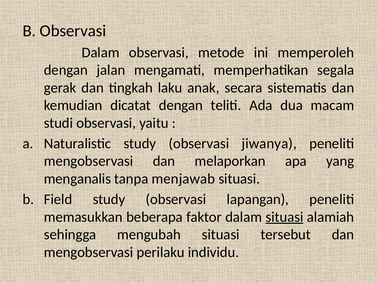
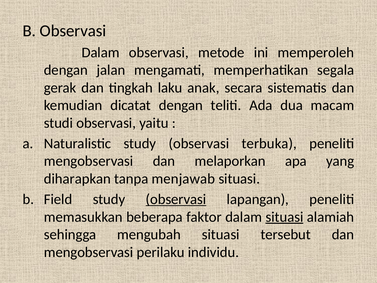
jiwanya: jiwanya -> terbuka
menganalis: menganalis -> diharapkan
observasi at (176, 199) underline: none -> present
